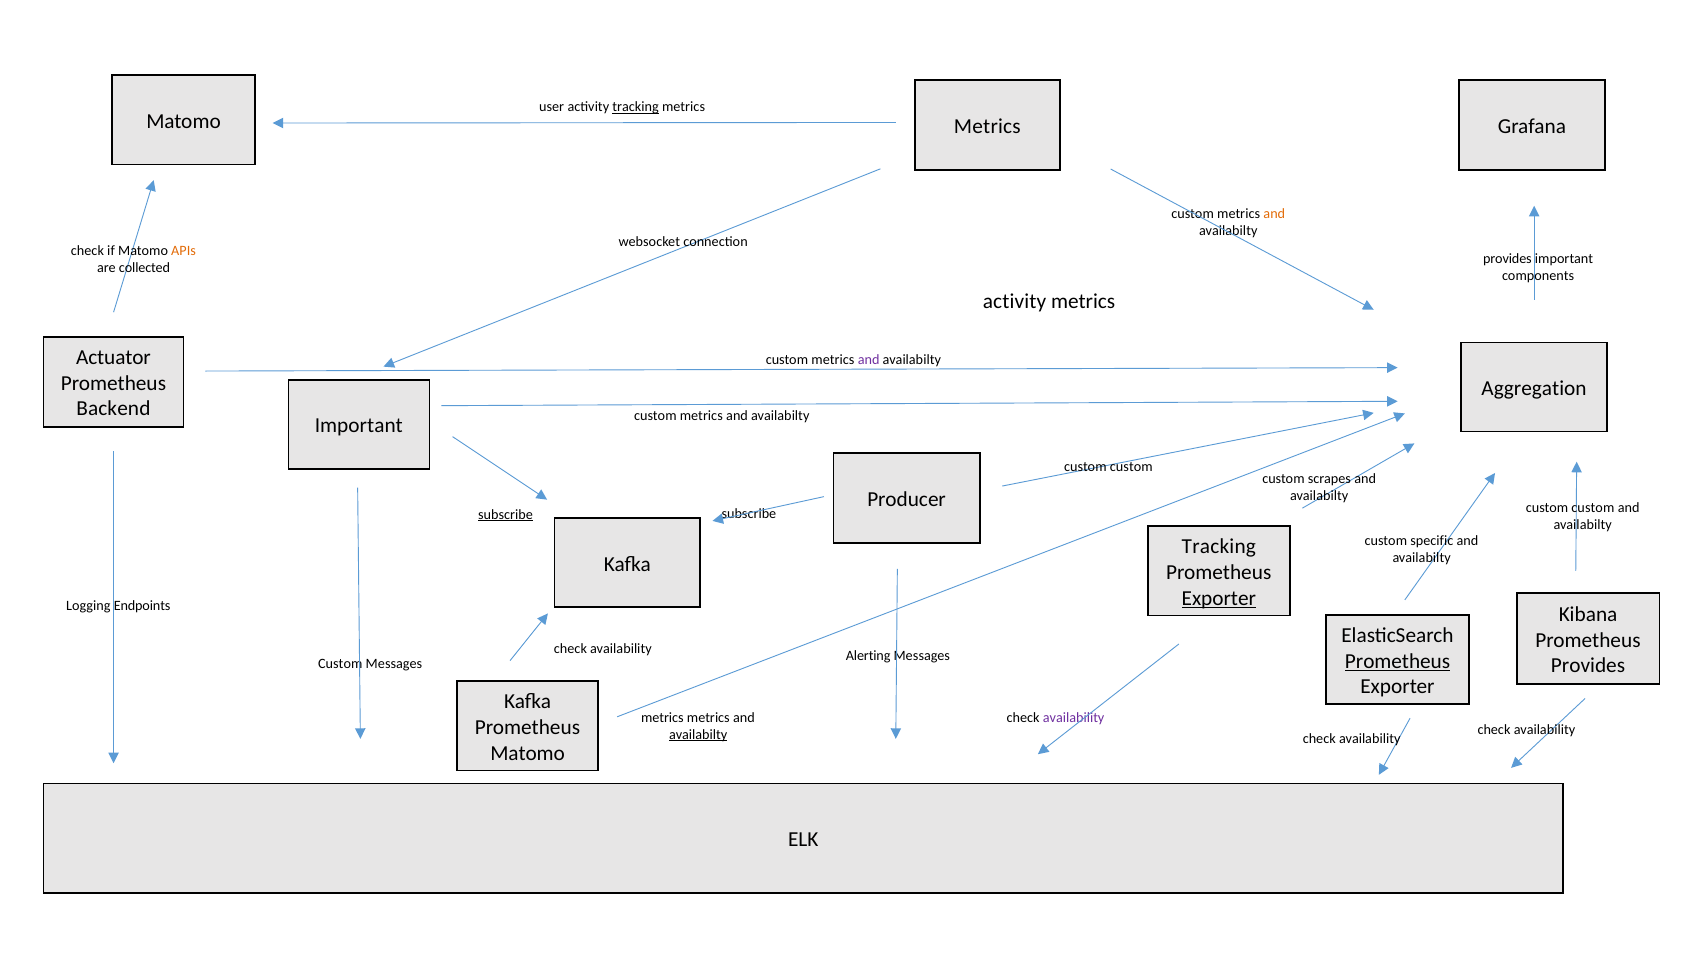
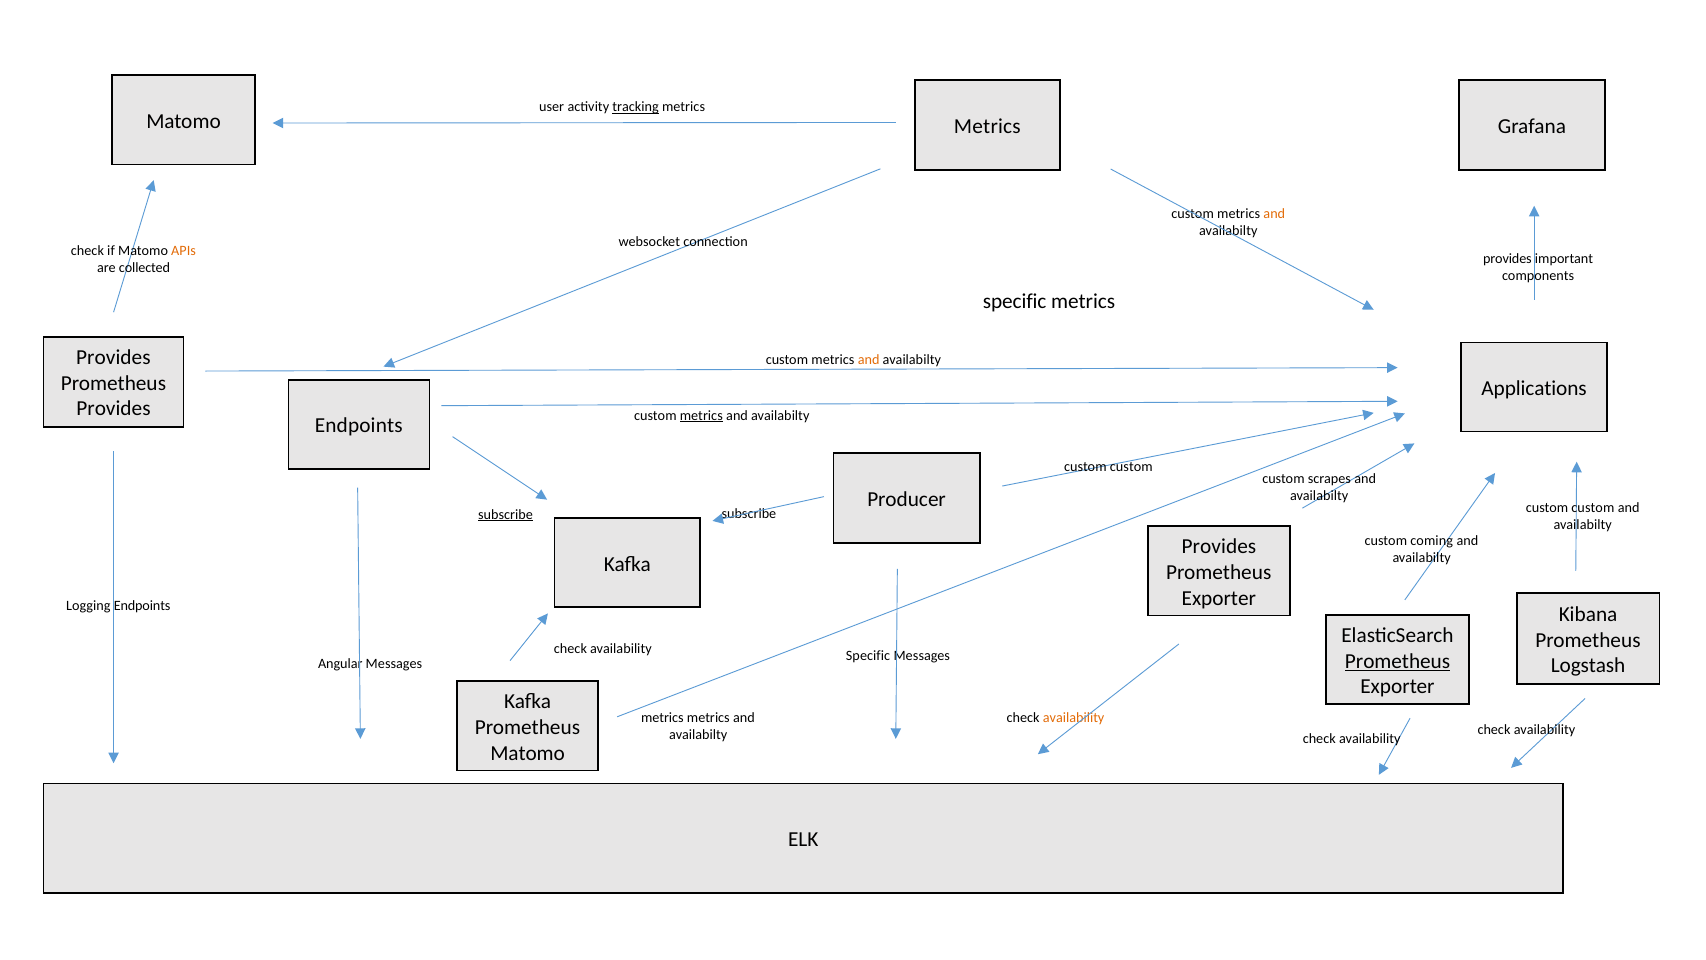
activity at (1015, 301): activity -> specific
Actuator at (114, 358): Actuator -> Provides
and at (869, 360) colour: purple -> orange
Aggregation: Aggregation -> Applications
Backend at (113, 409): Backend -> Provides
metrics at (701, 415) underline: none -> present
Important at (359, 426): Important -> Endpoints
specific: specific -> coming
Tracking at (1219, 547): Tracking -> Provides
Exporter at (1219, 598) underline: present -> none
Alerting at (868, 655): Alerting -> Specific
Provides at (1588, 666): Provides -> Logstash
Custom at (340, 663): Custom -> Angular
availability at (1074, 717) colour: purple -> orange
availabilty at (698, 734) underline: present -> none
